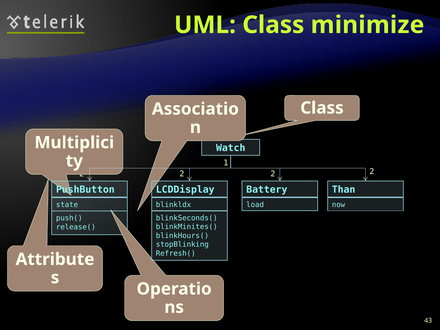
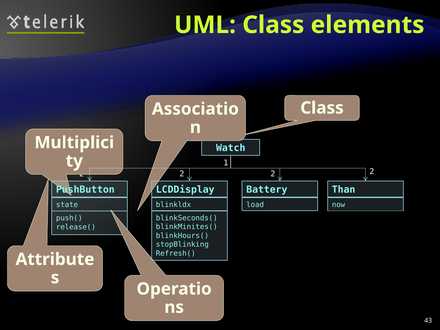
minimize: minimize -> elements
